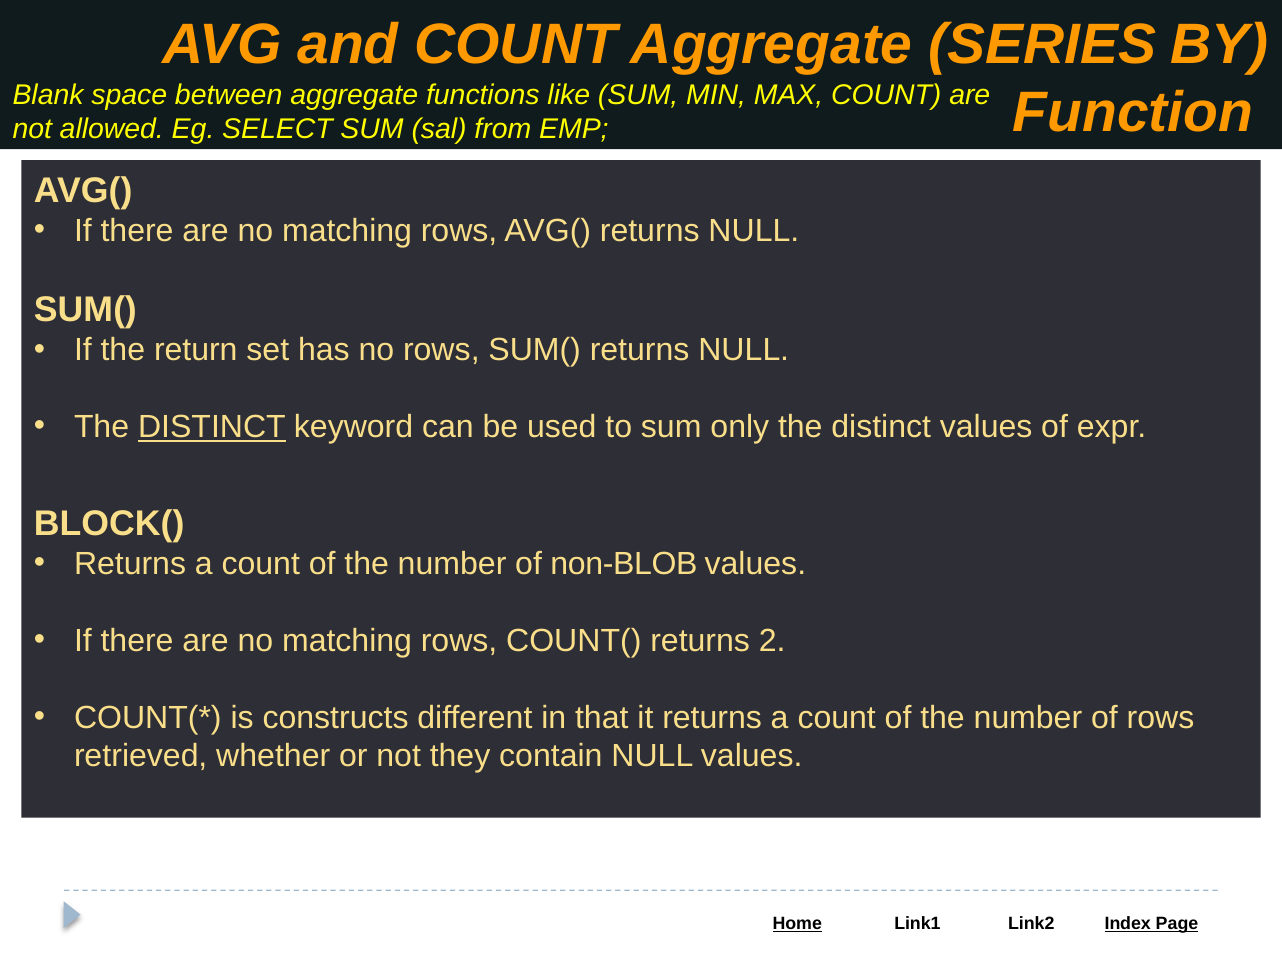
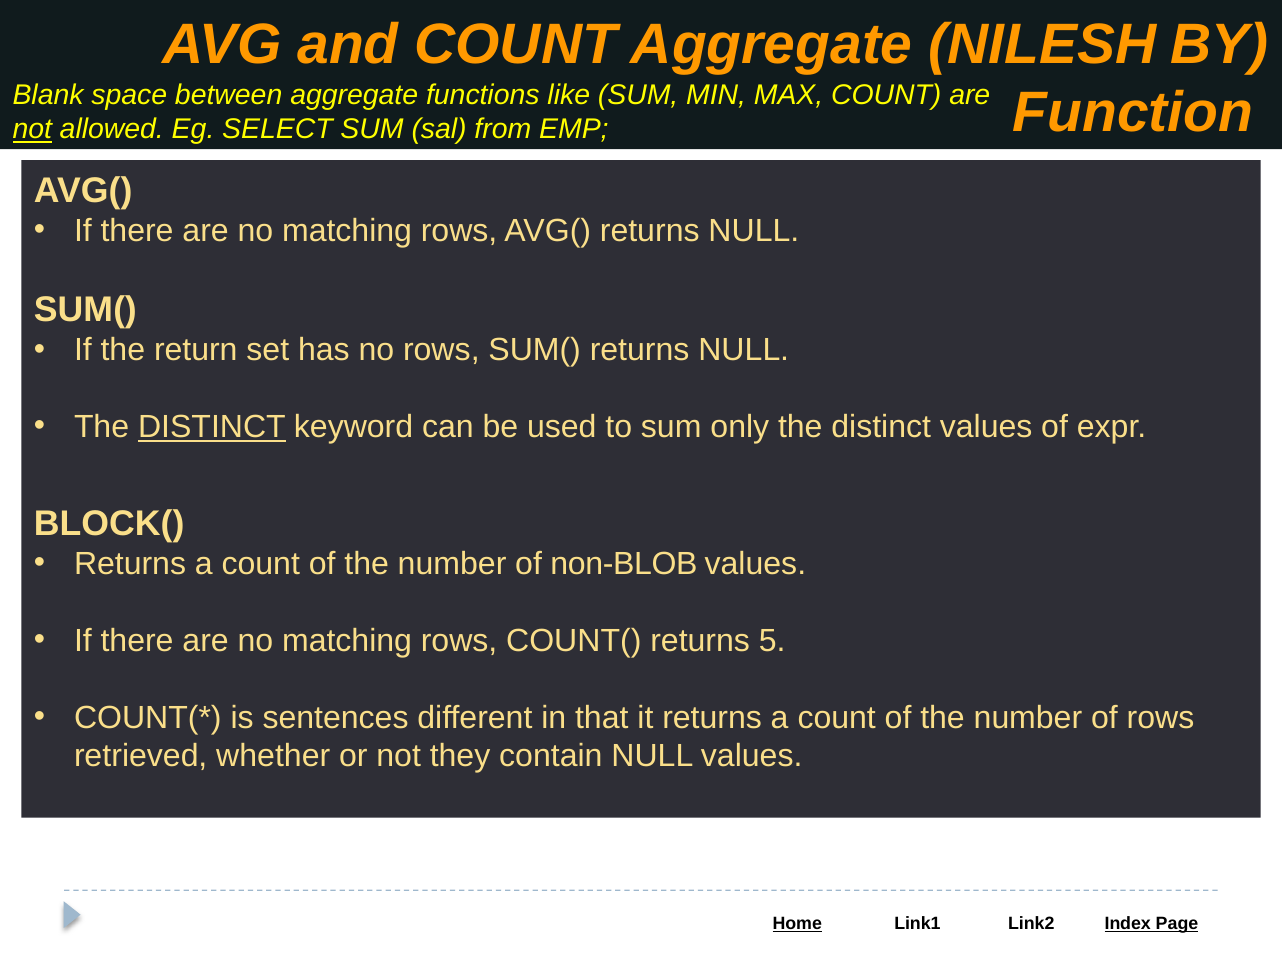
SERIES: SERIES -> NILESH
not at (32, 130) underline: none -> present
2: 2 -> 5
constructs: constructs -> sentences
